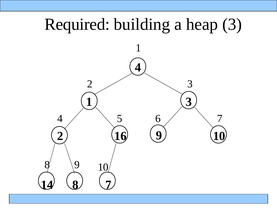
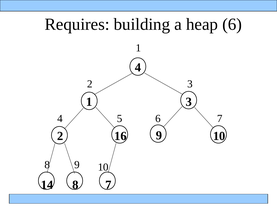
Required: Required -> Requires
heap 3: 3 -> 6
